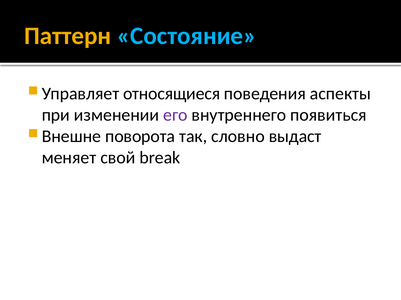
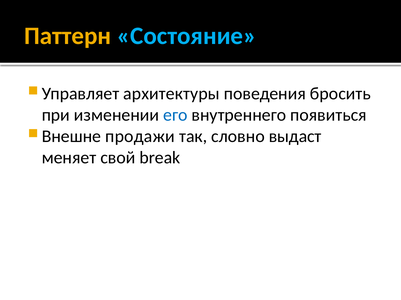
относящиеся: относящиеся -> архитектуры
аспекты: аспекты -> бросить
его colour: purple -> blue
поворота: поворота -> продажи
